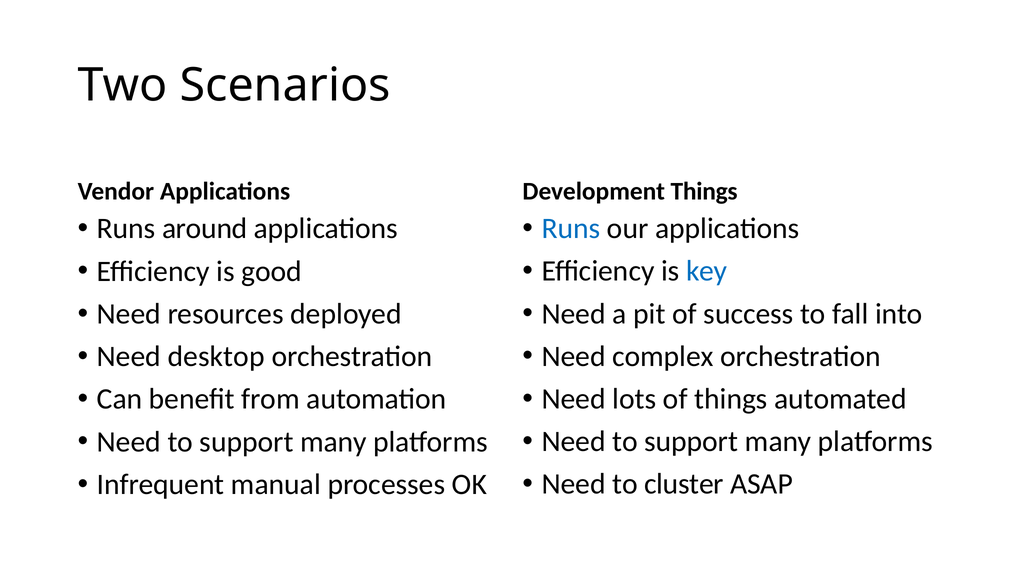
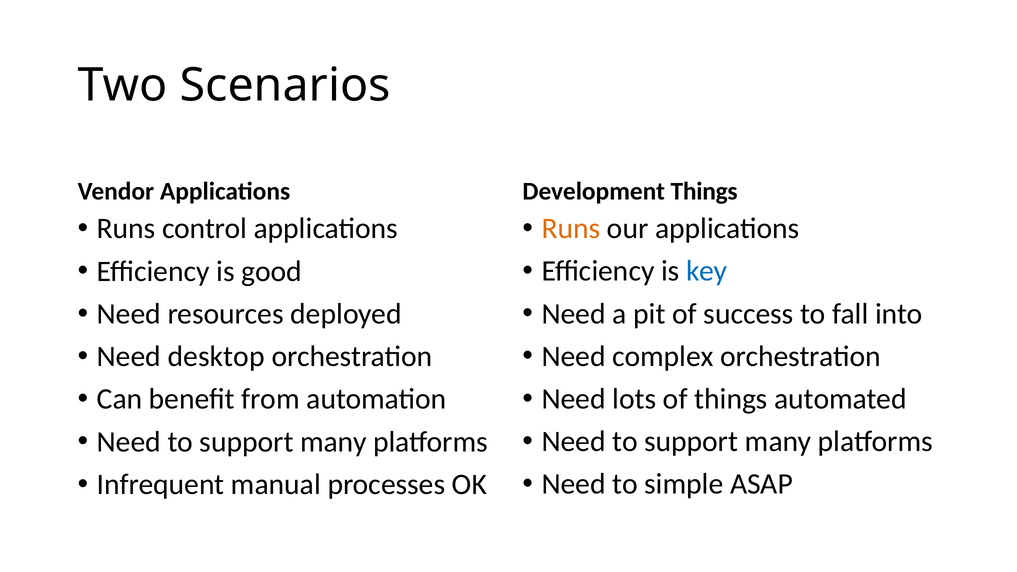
Runs at (571, 229) colour: blue -> orange
around: around -> control
cluster: cluster -> simple
